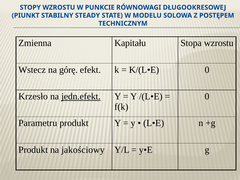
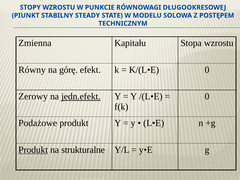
Wstecz: Wstecz -> Równy
Krzesło: Krzesło -> Zerowy
Parametru: Parametru -> Podażowe
Produkt at (33, 150) underline: none -> present
jakościowy: jakościowy -> strukturalne
